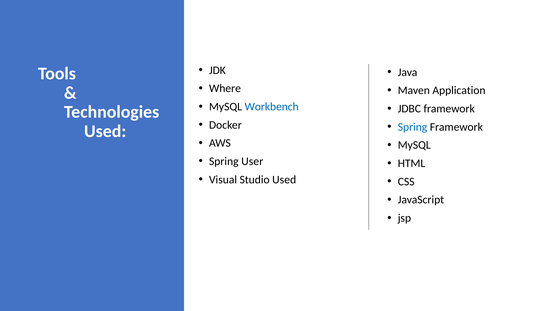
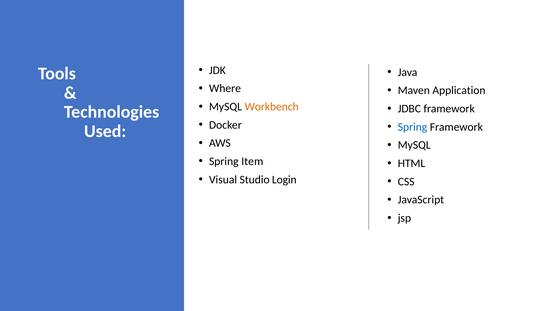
Workbench colour: blue -> orange
User: User -> Item
Studio Used: Used -> Login
